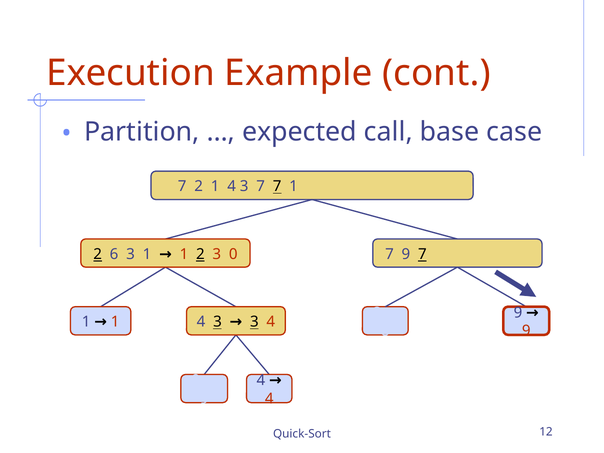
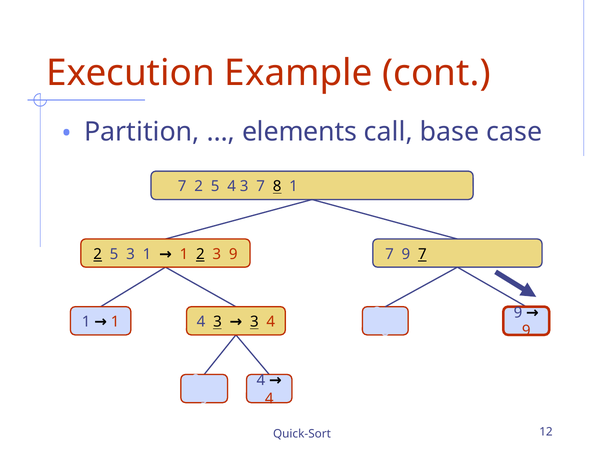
expected: expected -> elements
7 2 1: 1 -> 5
3 7 7: 7 -> 8
6 at (114, 254): 6 -> 5
3 0: 0 -> 9
